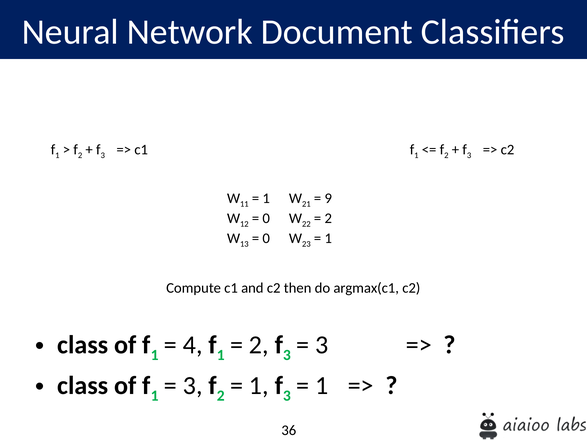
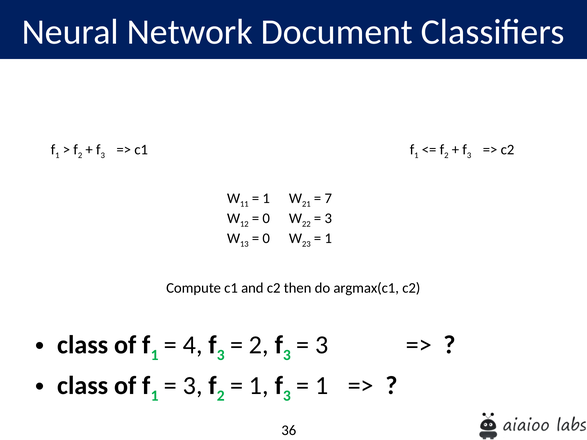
9: 9 -> 7
2 at (328, 218): 2 -> 3
1 at (221, 355): 1 -> 3
